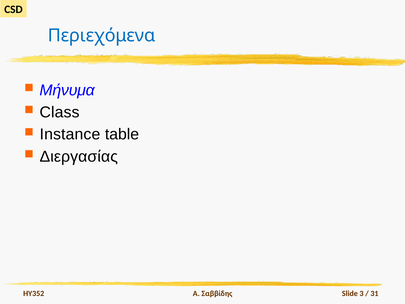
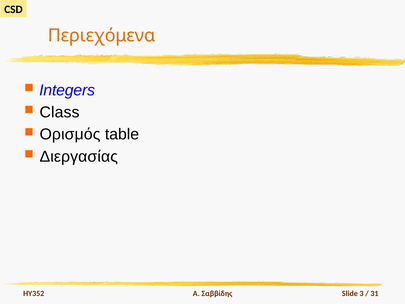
Περιεχόμενα colour: blue -> orange
Μήνυμα: Μήνυμα -> Integers
Instance: Instance -> Ορισμός
